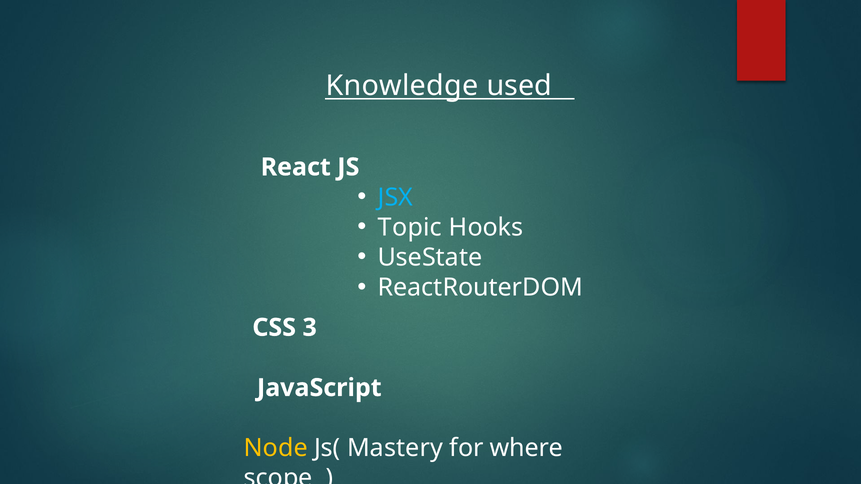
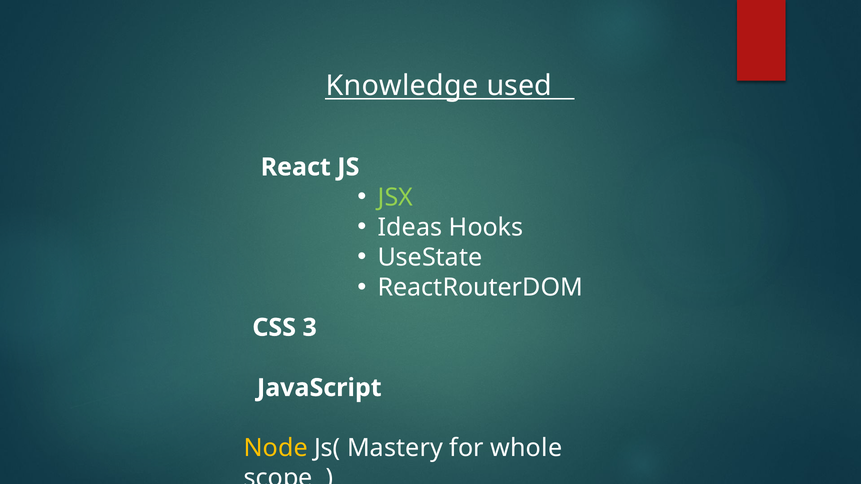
JSX colour: light blue -> light green
Topic: Topic -> Ideas
where: where -> whole
